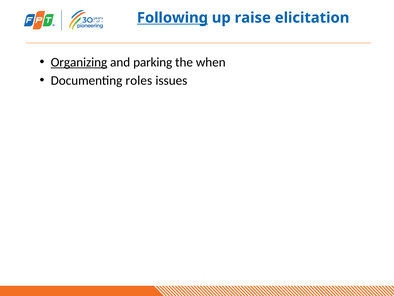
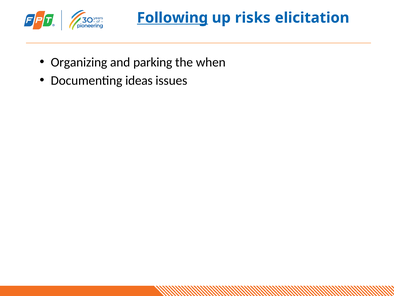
raise: raise -> risks
Organizing underline: present -> none
roles: roles -> ideas
